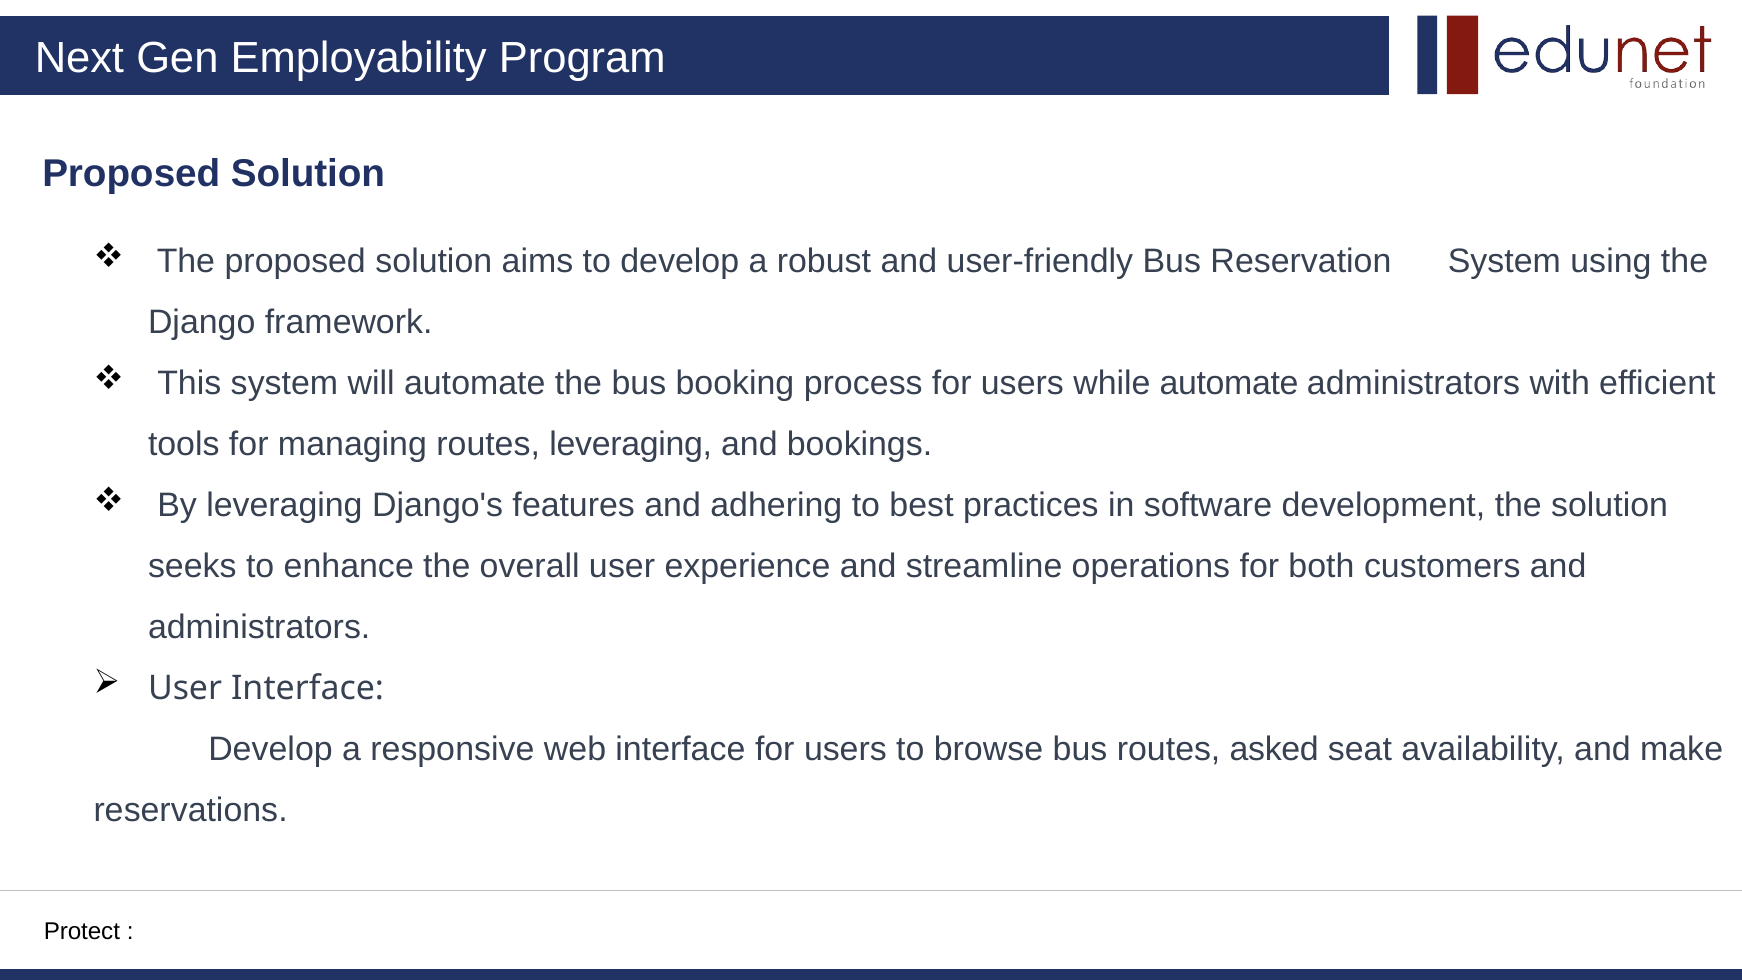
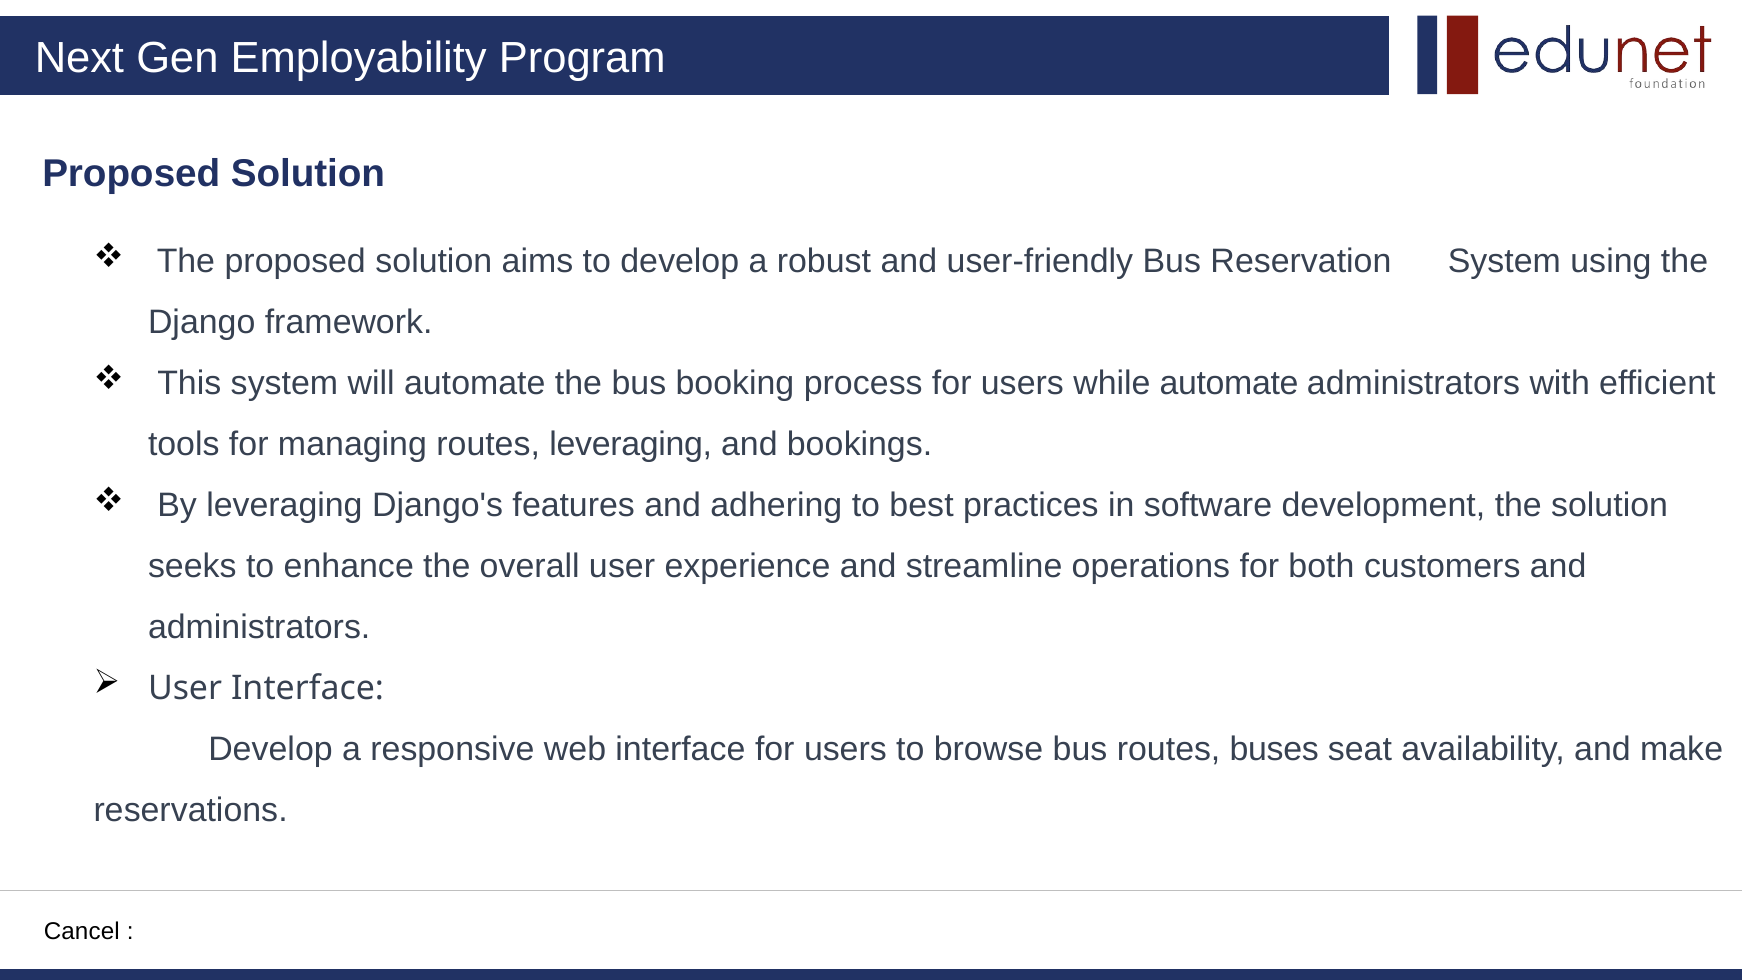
asked: asked -> buses
Protect: Protect -> Cancel
